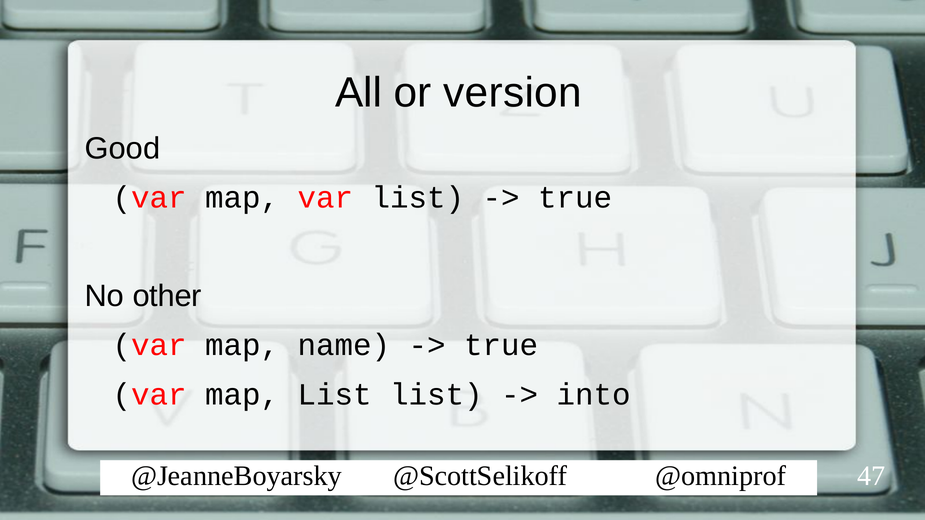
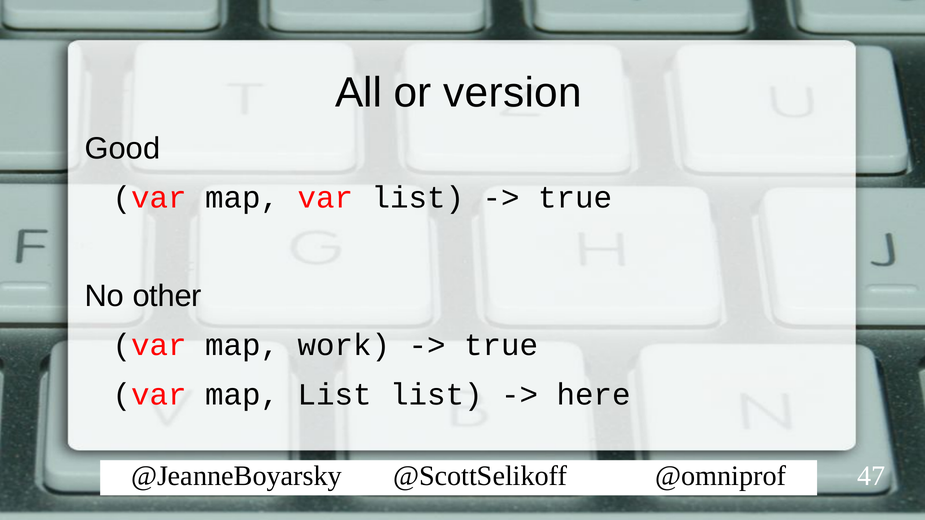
name: name -> work
into: into -> here
